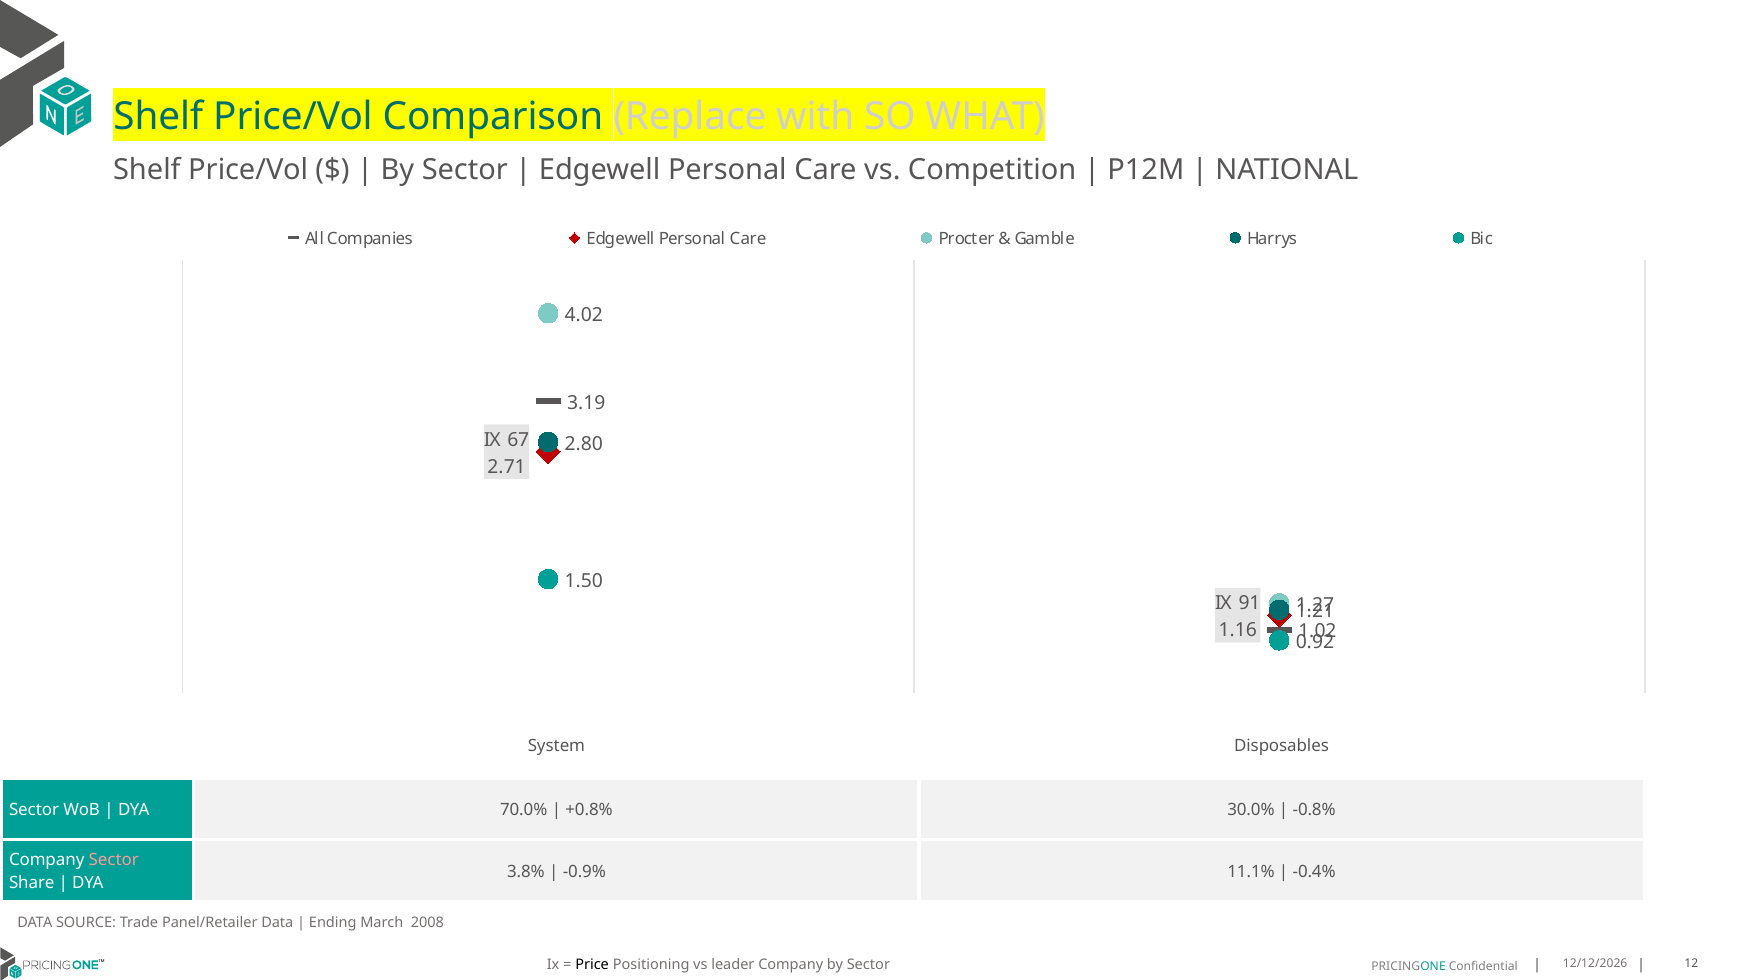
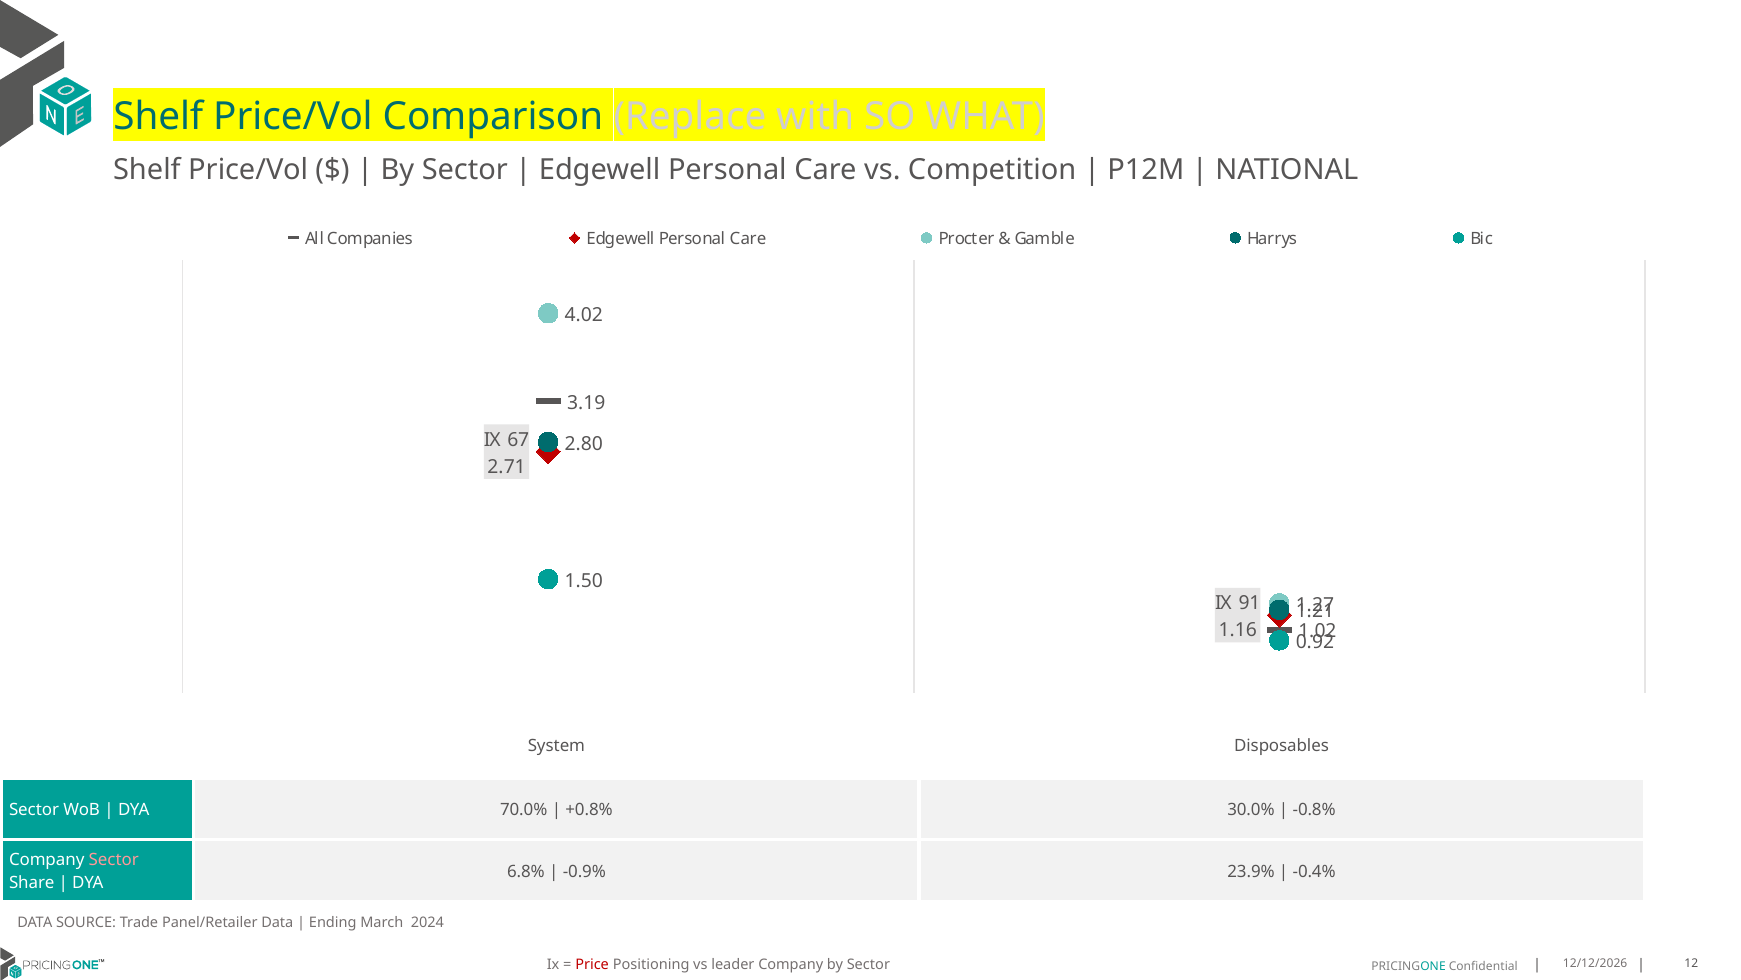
3.8%: 3.8% -> 6.8%
11.1%: 11.1% -> 23.9%
2008: 2008 -> 2024
Price colour: black -> red
